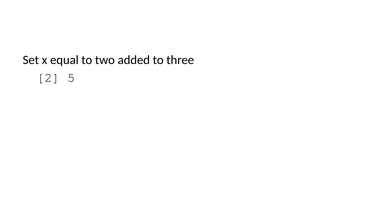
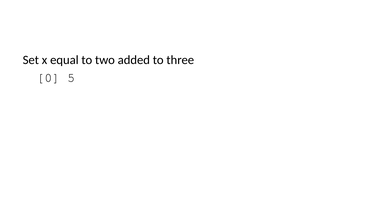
2: 2 -> 0
